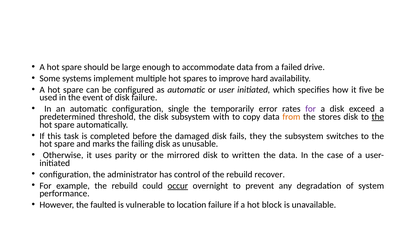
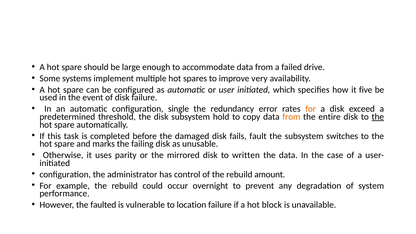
hard: hard -> very
temporarily: temporarily -> redundancy
for at (311, 109) colour: purple -> orange
with: with -> hold
stores: stores -> entire
they: they -> fault
recover: recover -> amount
occur underline: present -> none
